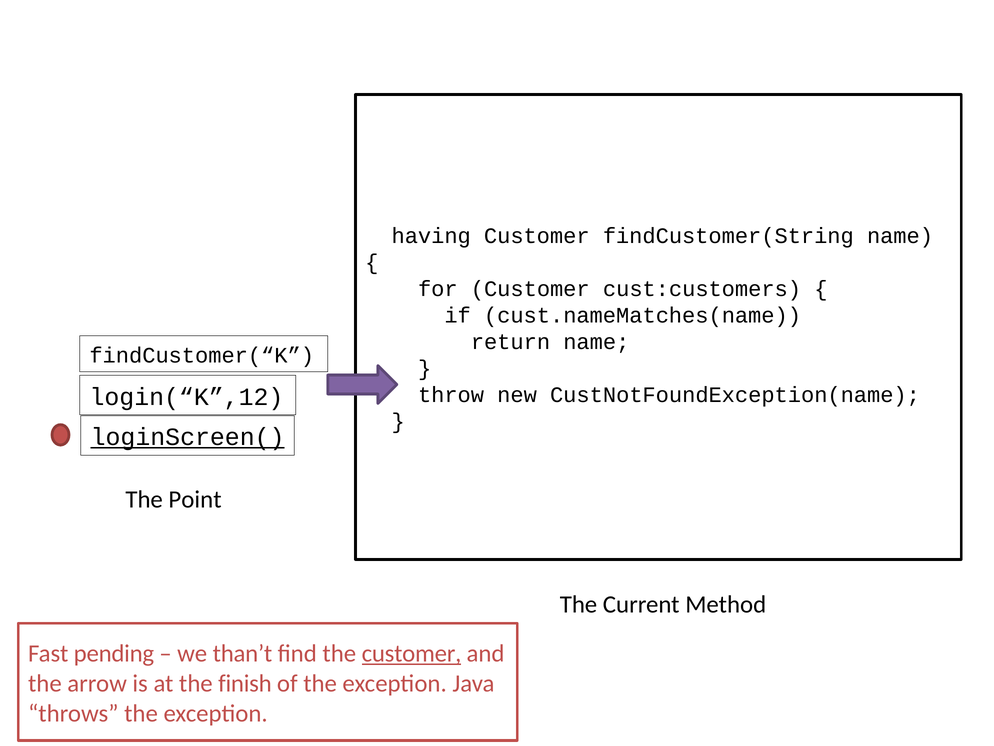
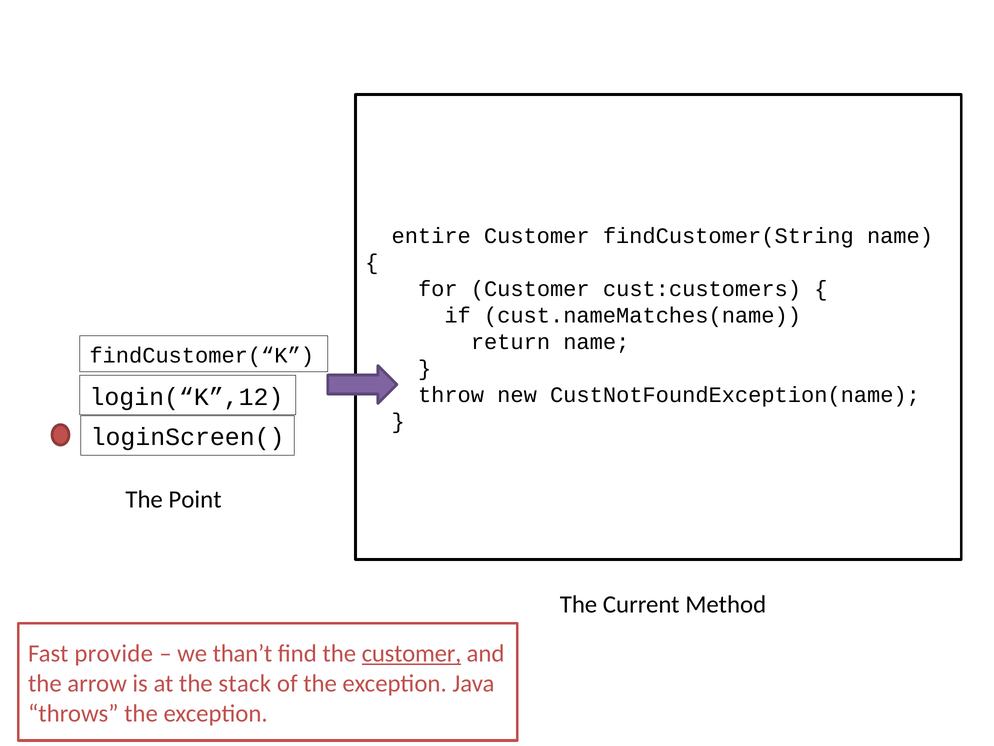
having: having -> entire
loginScreen( underline: present -> none
pending: pending -> provide
finish: finish -> stack
